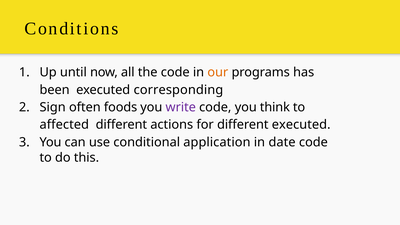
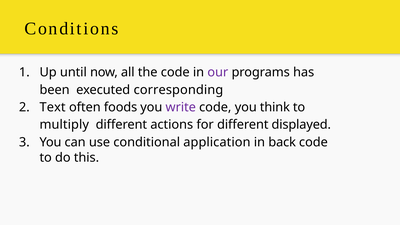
our colour: orange -> purple
Sign: Sign -> Text
affected: affected -> multiply
different executed: executed -> displayed
date: date -> back
